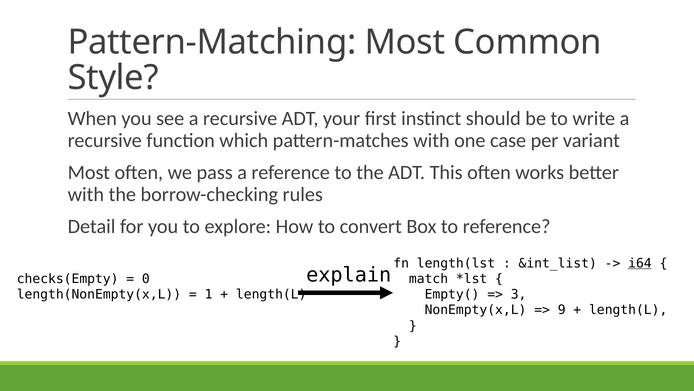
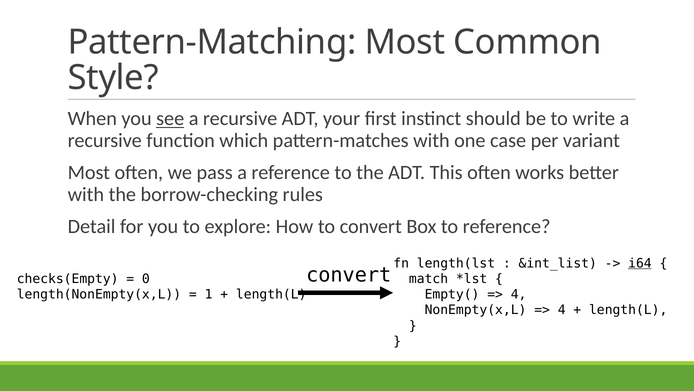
see underline: none -> present
explain at (349, 274): explain -> convert
3 at (519, 294): 3 -> 4
9 at (562, 310): 9 -> 4
